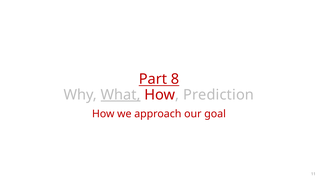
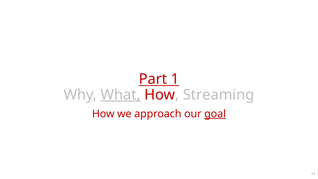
8: 8 -> 1
Prediction: Prediction -> Streaming
goal underline: none -> present
